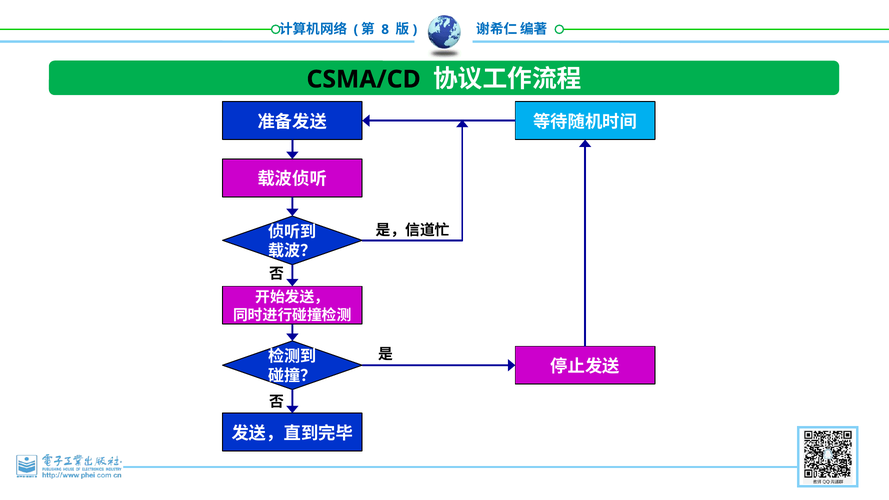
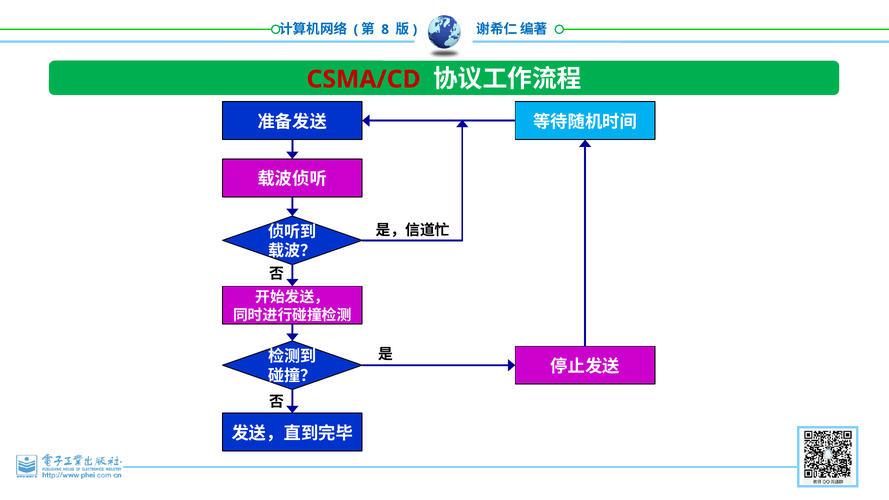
CSMA/CD colour: black -> red
